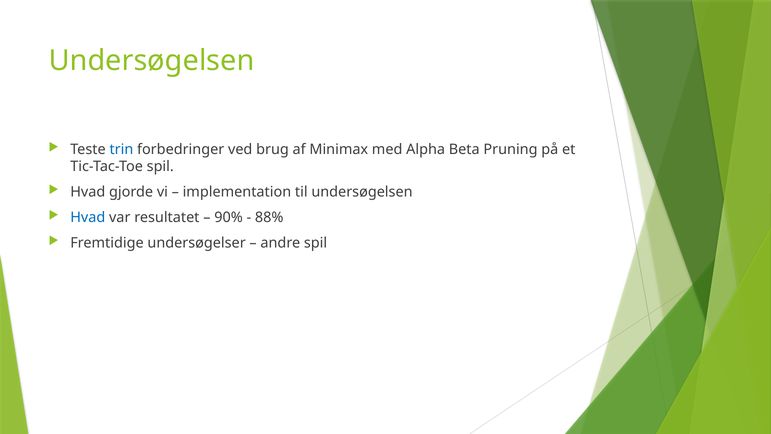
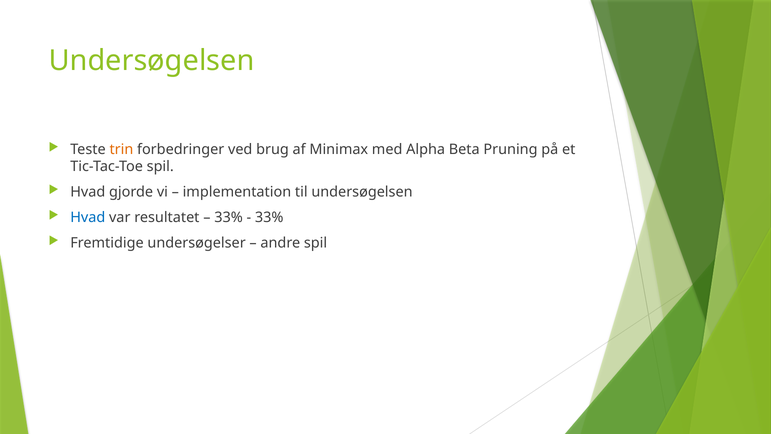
trin colour: blue -> orange
90% at (229, 217): 90% -> 33%
88% at (269, 217): 88% -> 33%
